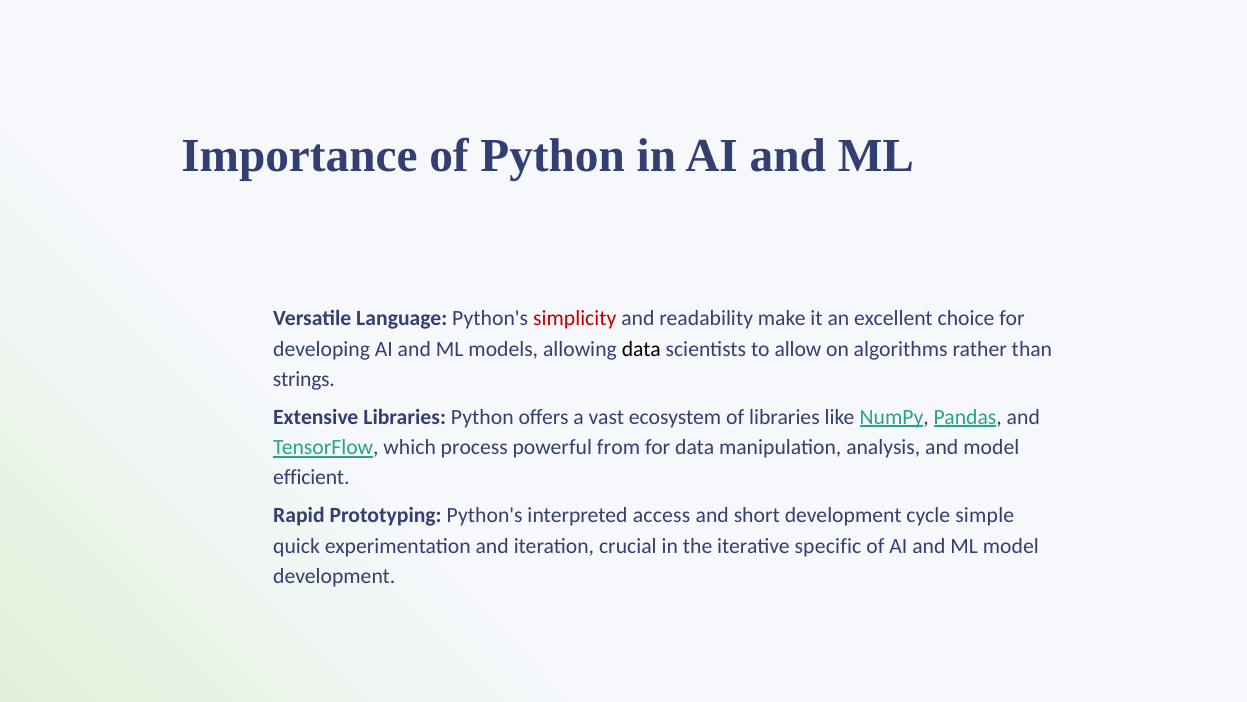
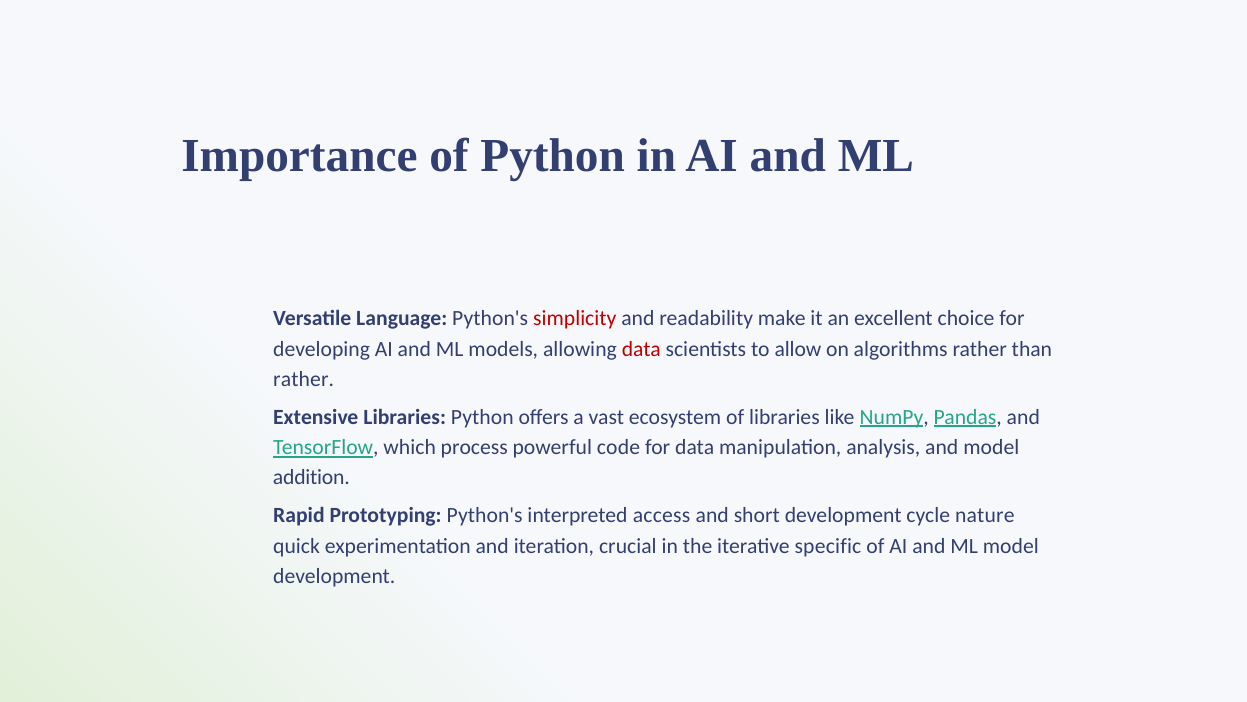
data at (641, 349) colour: black -> red
strings at (304, 379): strings -> rather
from: from -> code
efficient: efficient -> addition
simple: simple -> nature
